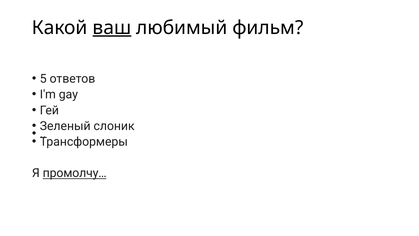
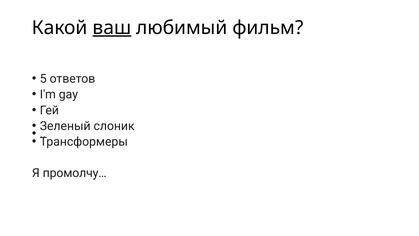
промолчу… underline: present -> none
